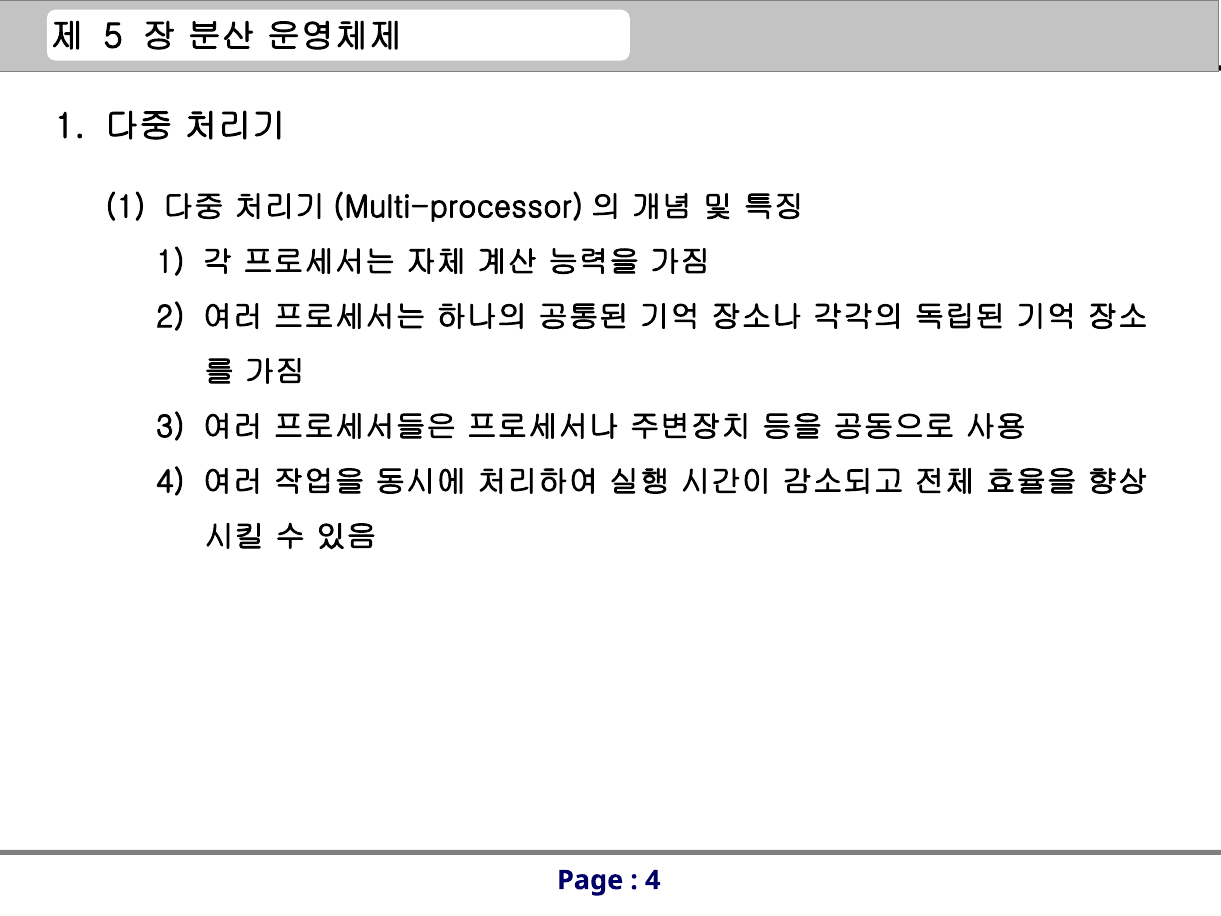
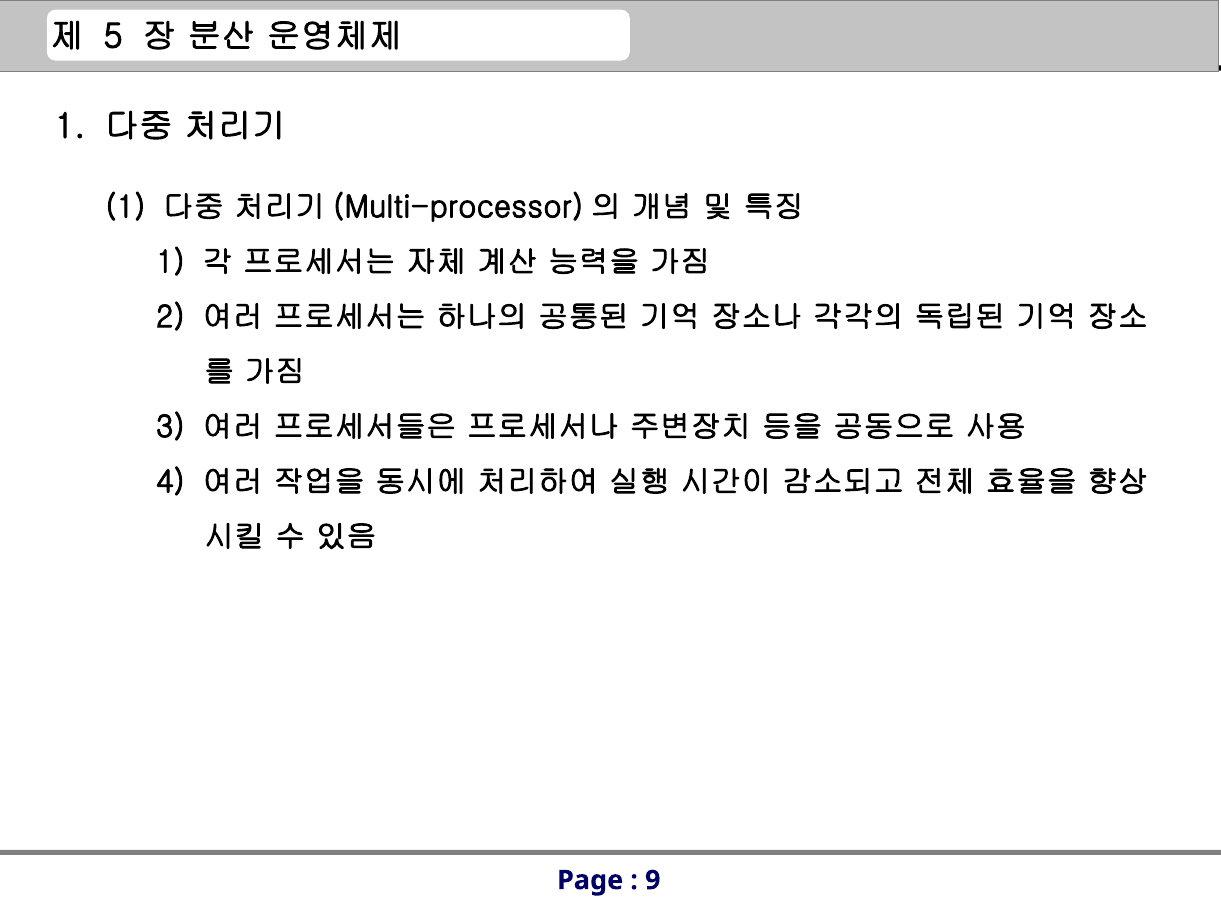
4 at (653, 880): 4 -> 9
